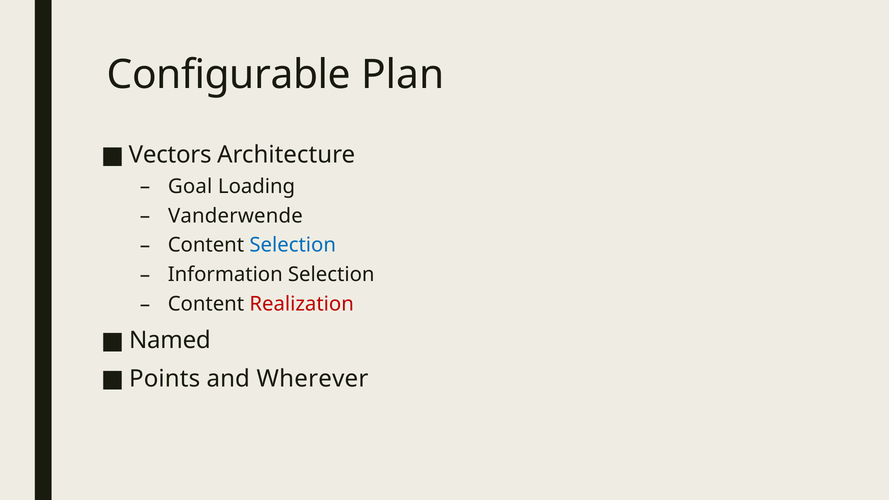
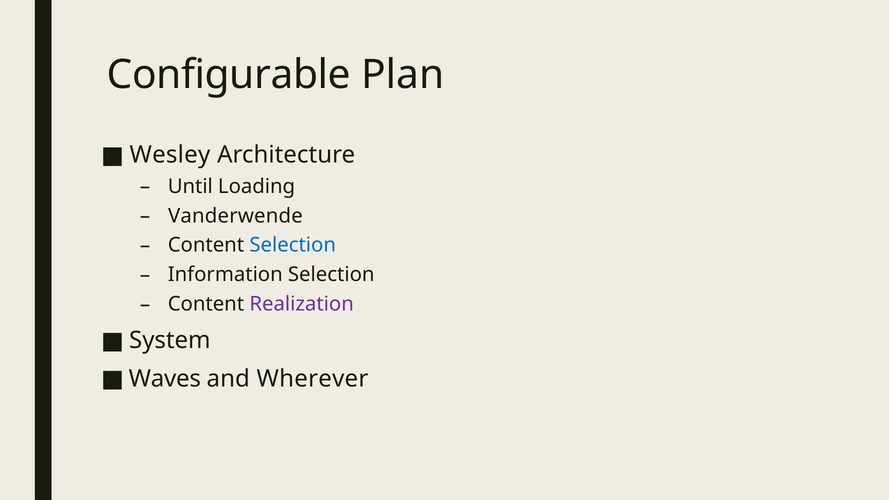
Vectors: Vectors -> Wesley
Goal: Goal -> Until
Realization colour: red -> purple
Named: Named -> System
Points: Points -> Waves
